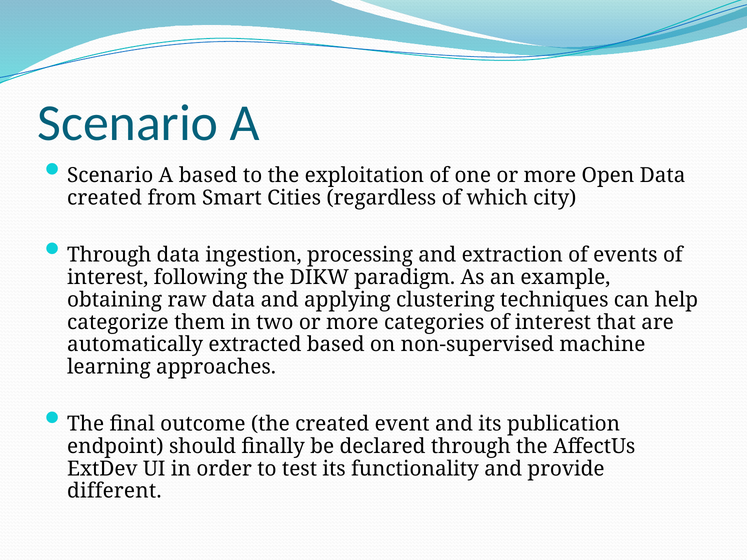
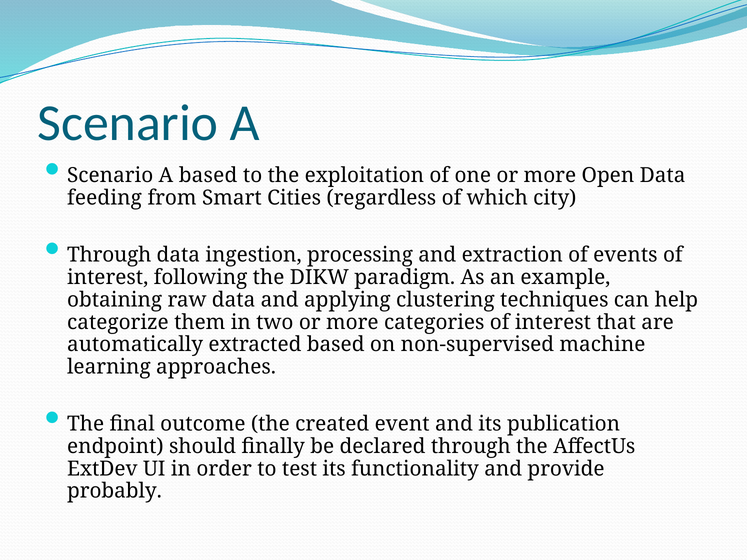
created at (105, 198): created -> feeding
different: different -> probably
